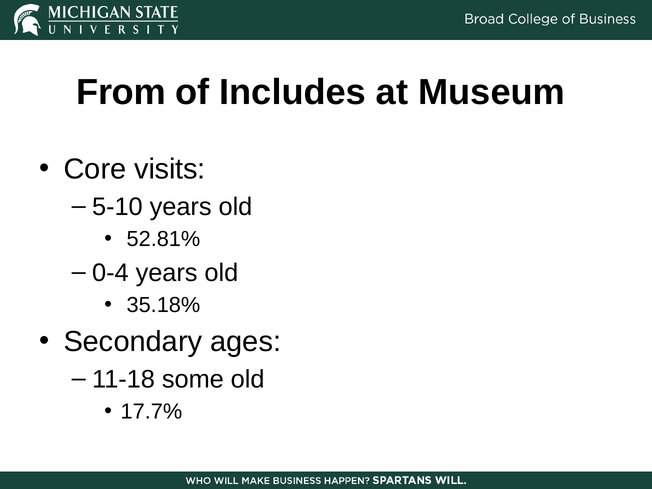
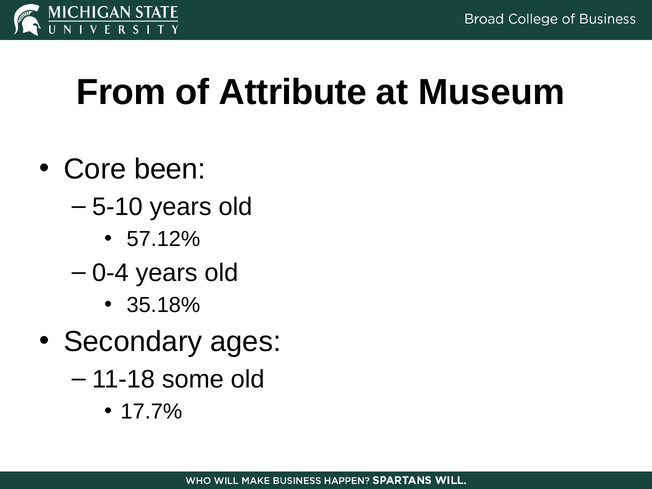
Includes: Includes -> Attribute
visits: visits -> been
52.81%: 52.81% -> 57.12%
